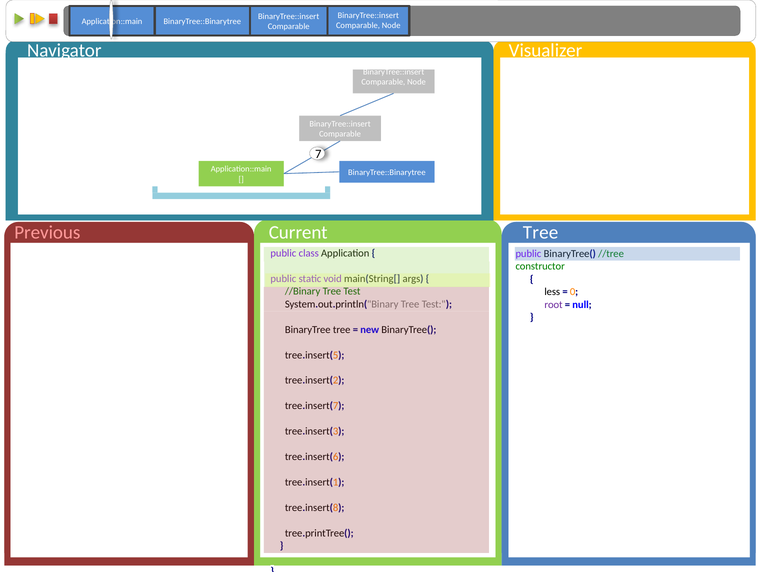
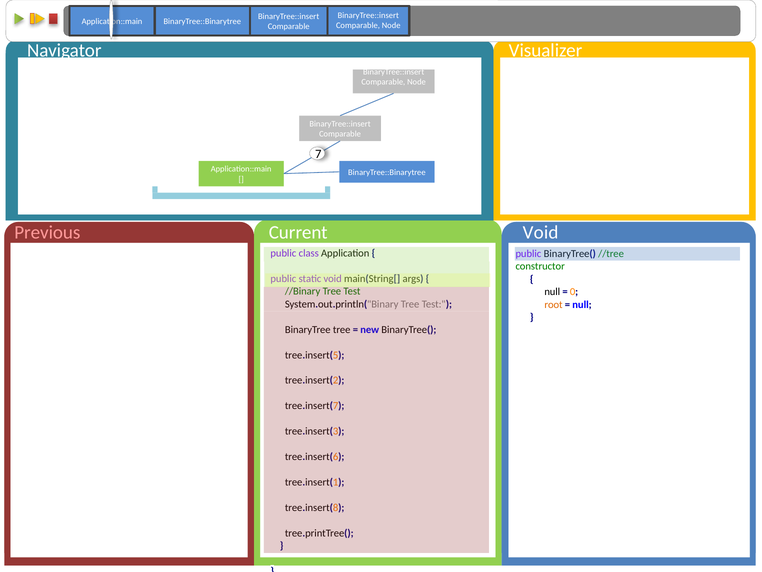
Current Tree: Tree -> Void
less at (552, 292): less -> null
root colour: purple -> orange
